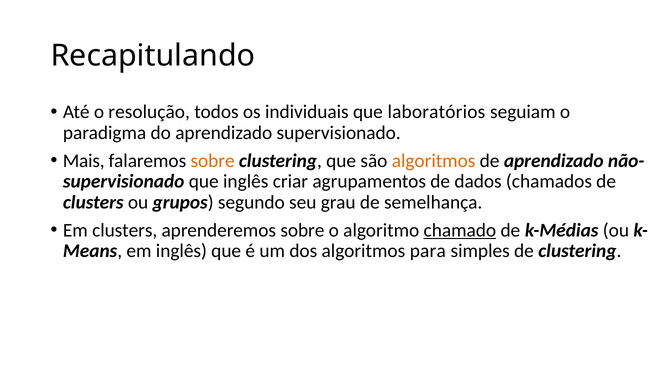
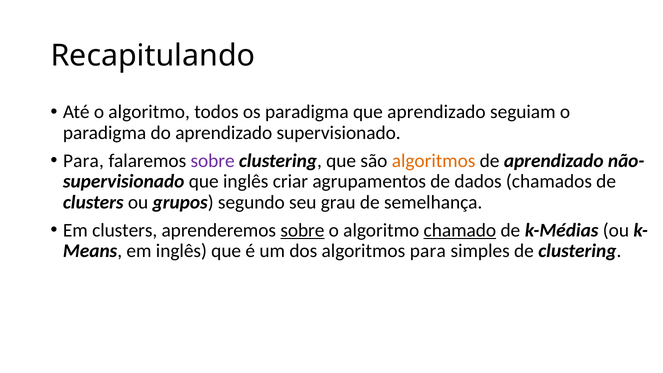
Até o resolução: resolução -> algoritmo
os individuais: individuais -> paradigma
que laboratórios: laboratórios -> aprendizado
Mais at (84, 161): Mais -> Para
sobre at (213, 161) colour: orange -> purple
sobre at (302, 230) underline: none -> present
